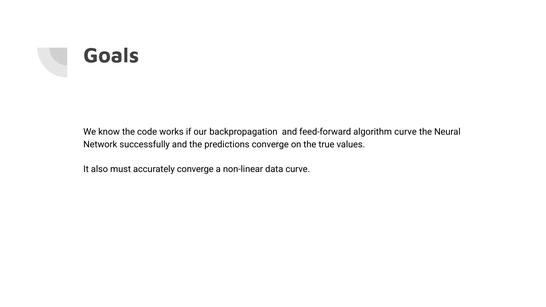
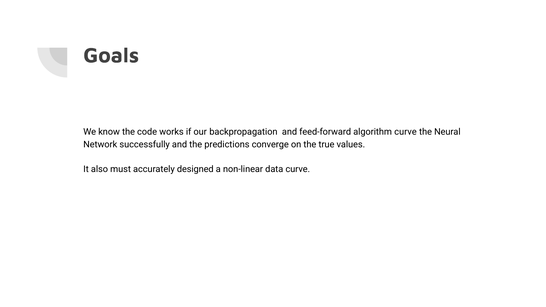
accurately converge: converge -> designed
